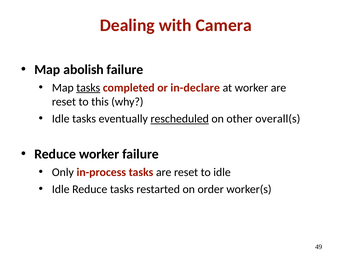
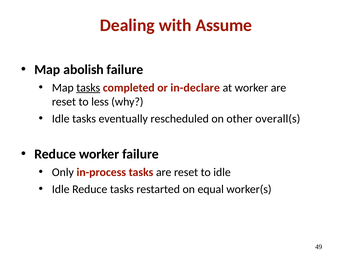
Camera: Camera -> Assume
this: this -> less
rescheduled underline: present -> none
order: order -> equal
